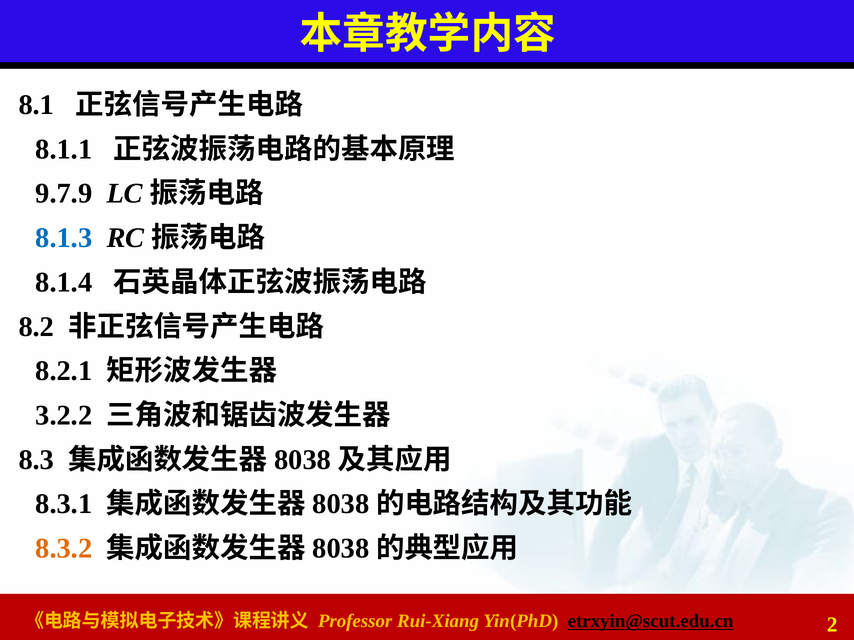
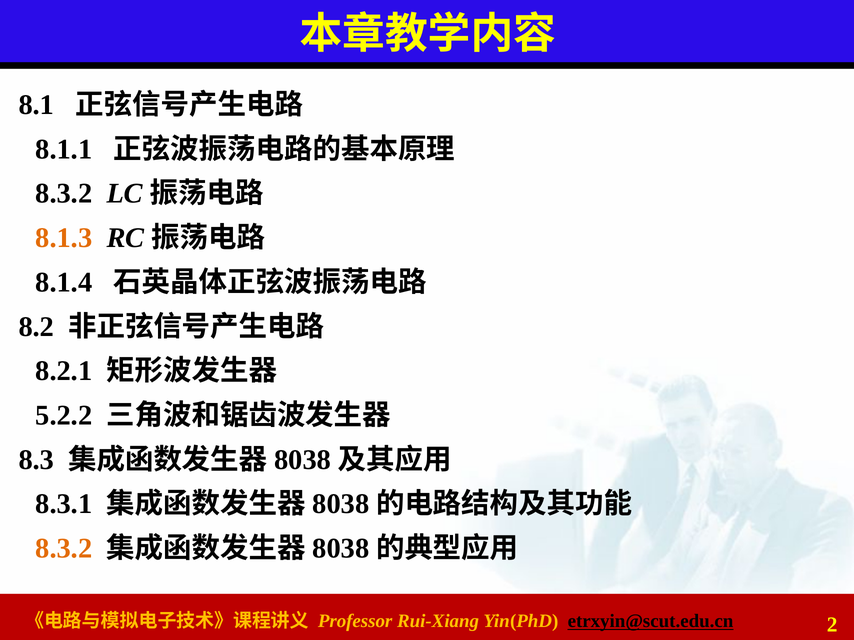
9.7.9 at (64, 194): 9.7.9 -> 8.3.2
8.1.3 colour: blue -> orange
3.2.2: 3.2.2 -> 5.2.2
